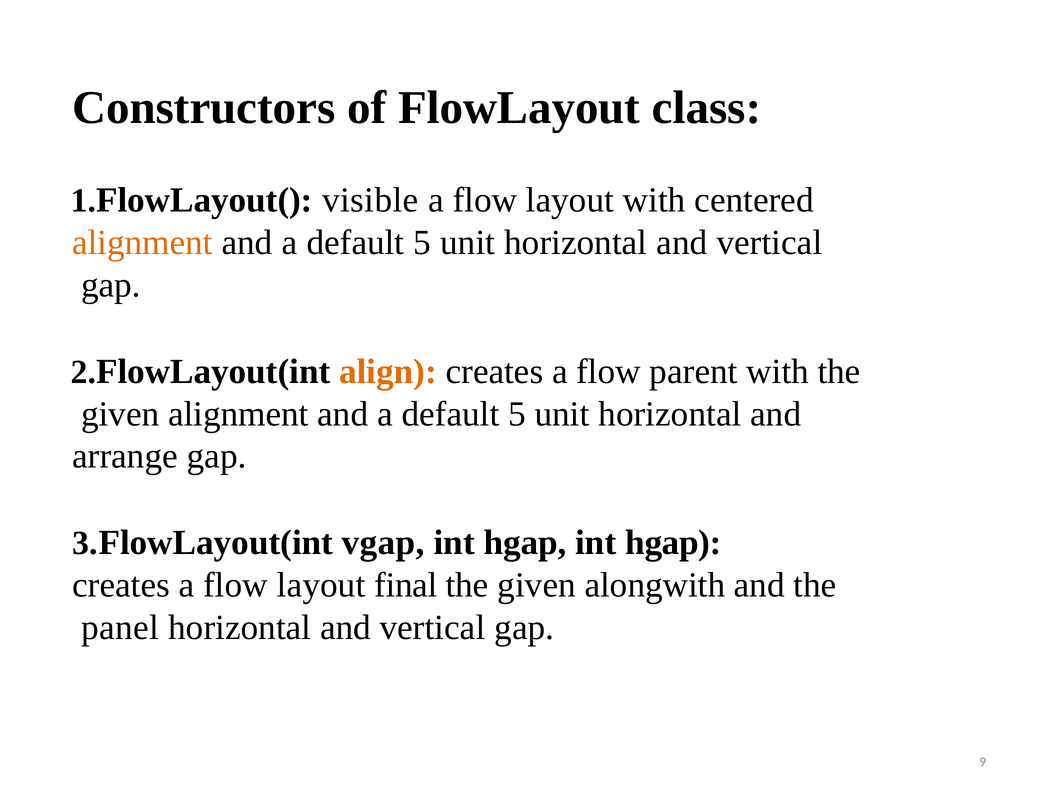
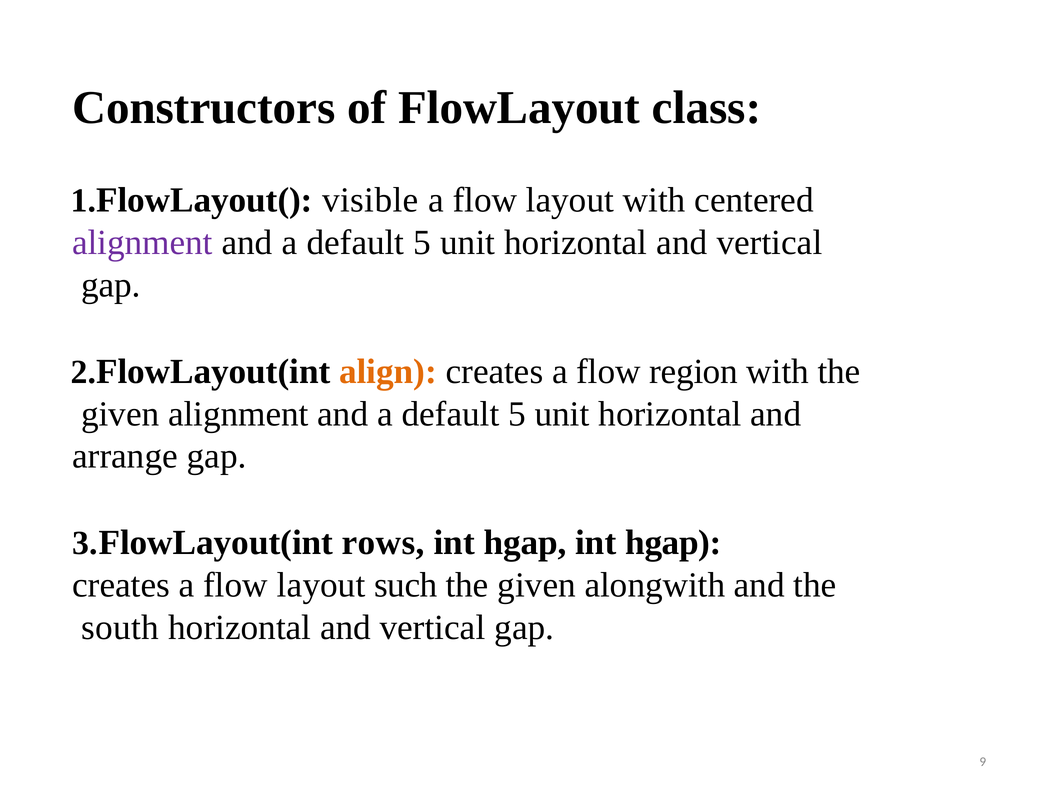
alignment at (142, 243) colour: orange -> purple
parent: parent -> region
vgap: vgap -> rows
final: final -> such
panel: panel -> south
